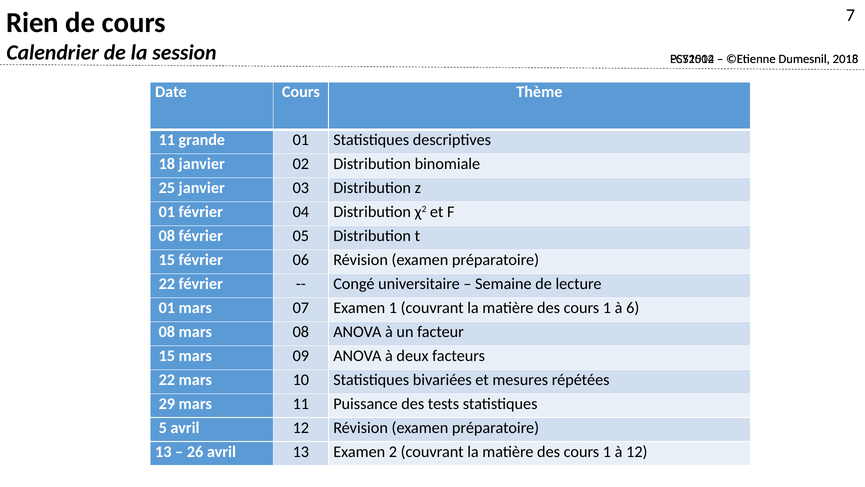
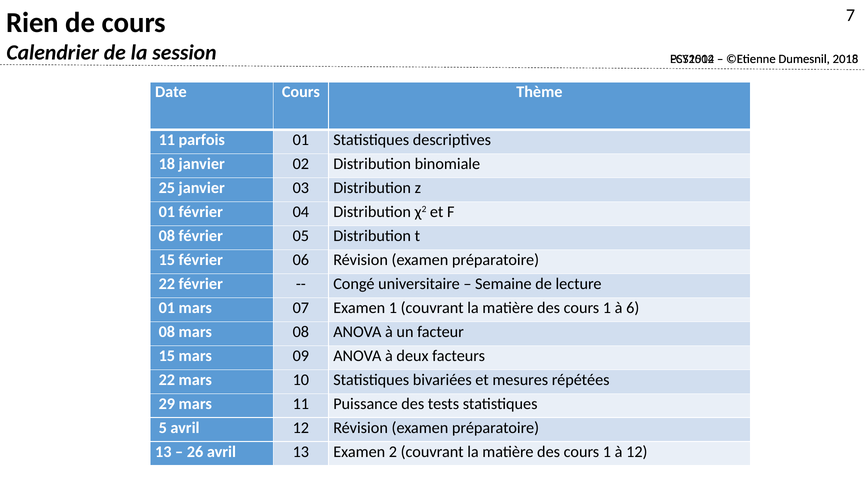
grande: grande -> parfois
